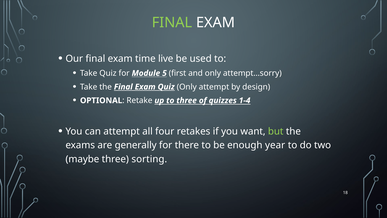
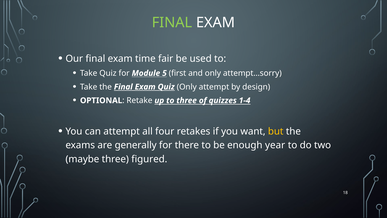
live: live -> fair
but colour: light green -> yellow
sorting: sorting -> figured
